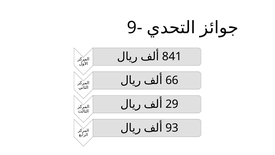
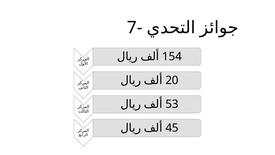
9-: 9- -> 7-
841: 841 -> 154
66: 66 -> 20
29: 29 -> 53
93: 93 -> 45
